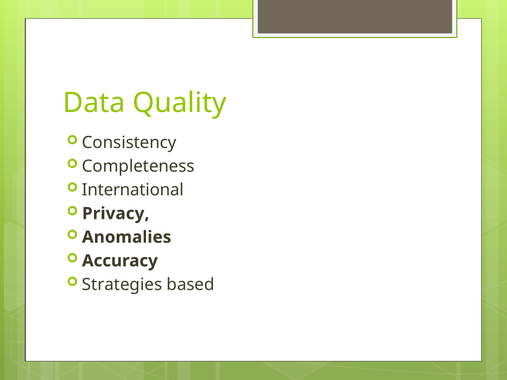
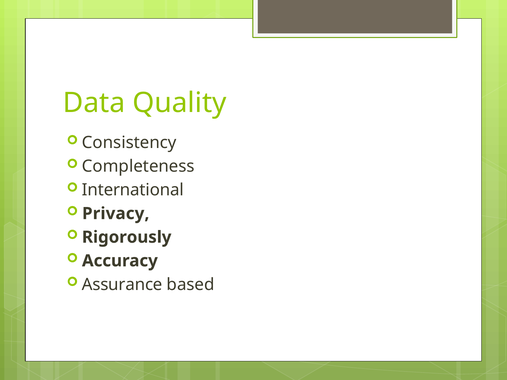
Anomalies: Anomalies -> Rigorously
Strategies: Strategies -> Assurance
